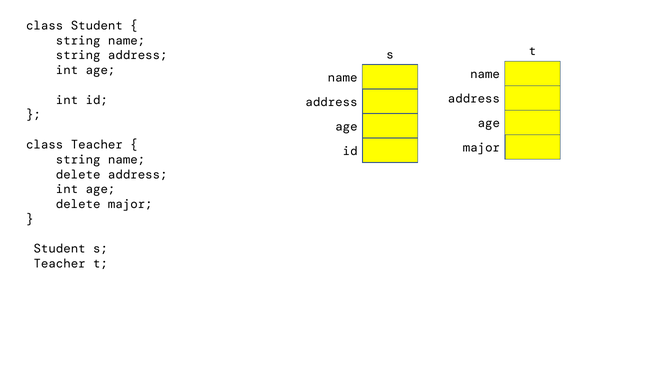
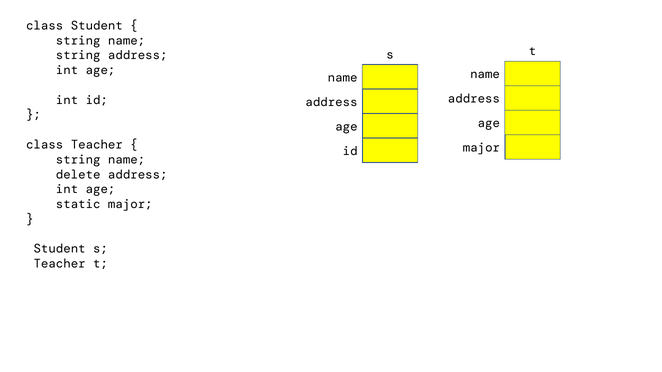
delete at (78, 204): delete -> static
